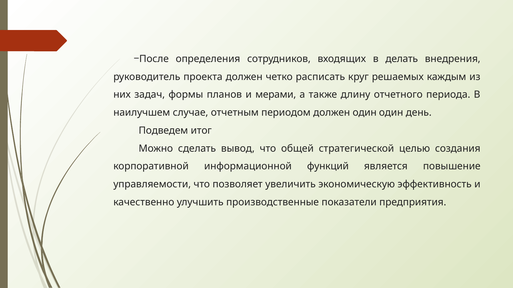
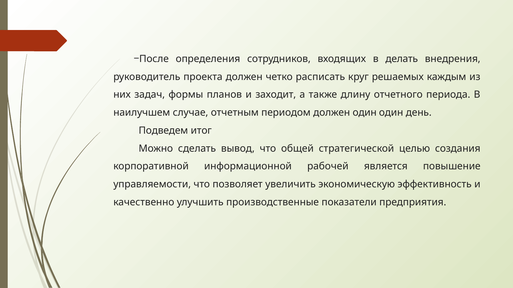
мерами: мерами -> заходит
функций: функций -> рабочей
